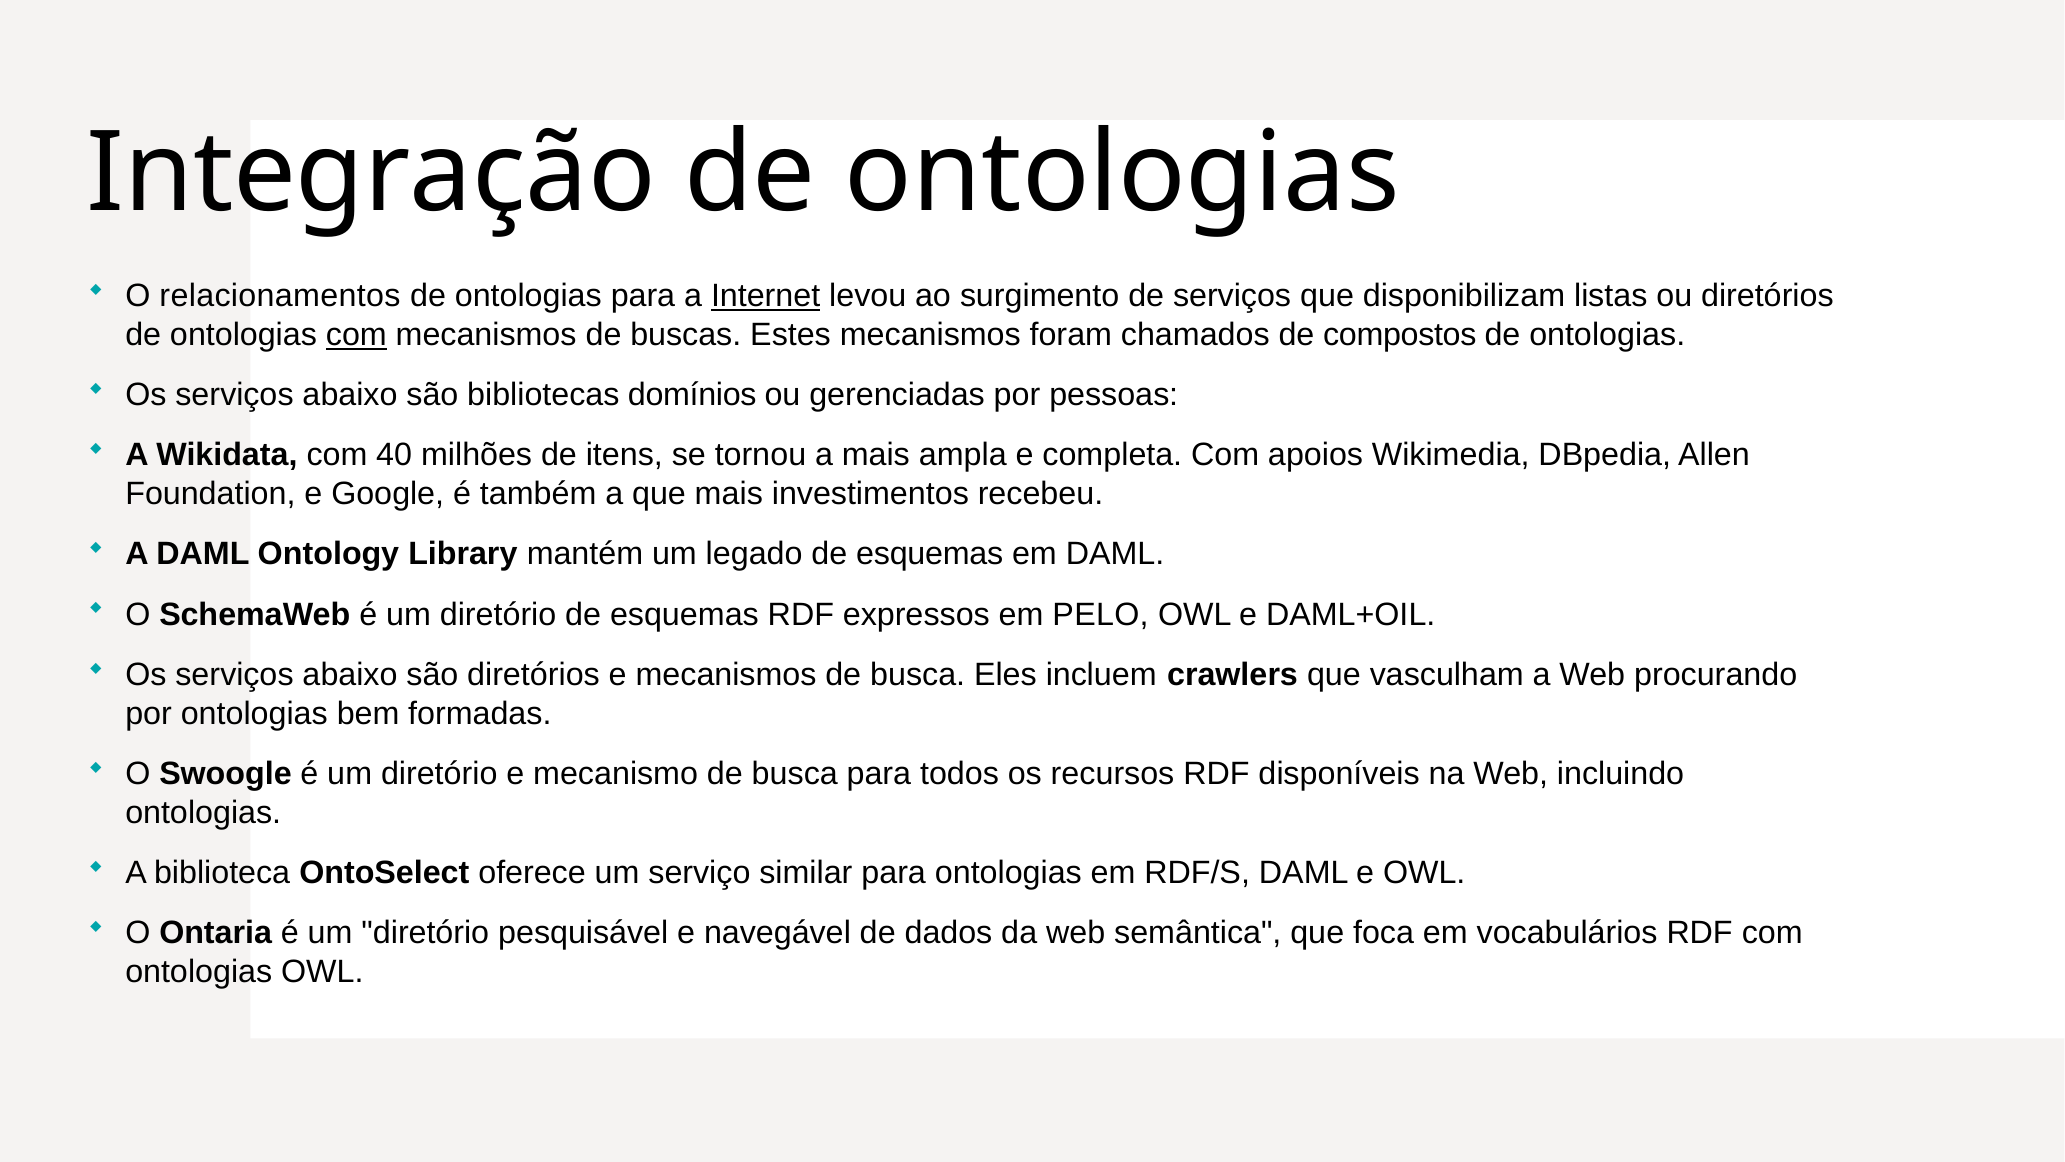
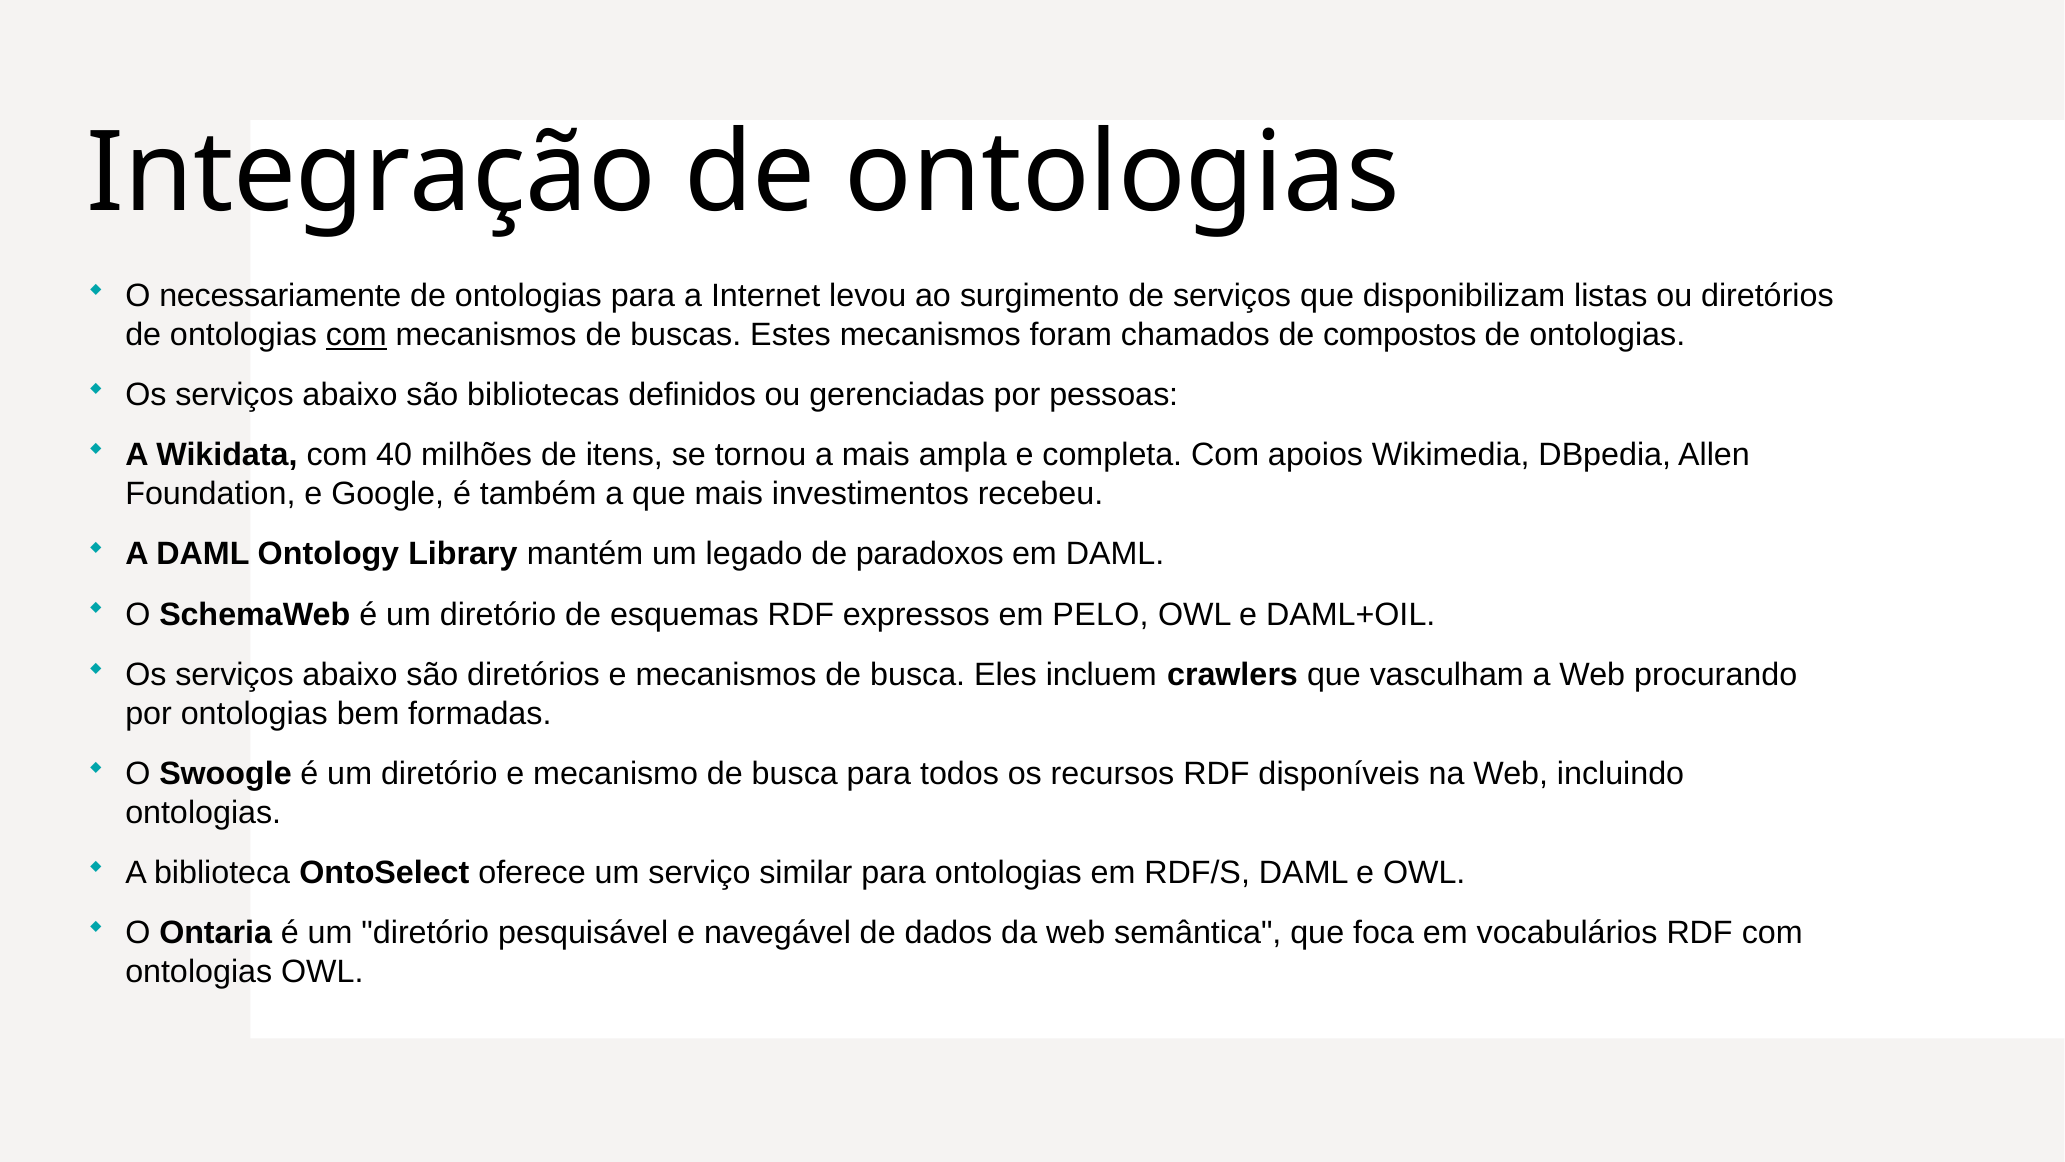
relacionamentos: relacionamentos -> necessariamente
Internet underline: present -> none
domínios: domínios -> definidos
legado de esquemas: esquemas -> paradoxos
